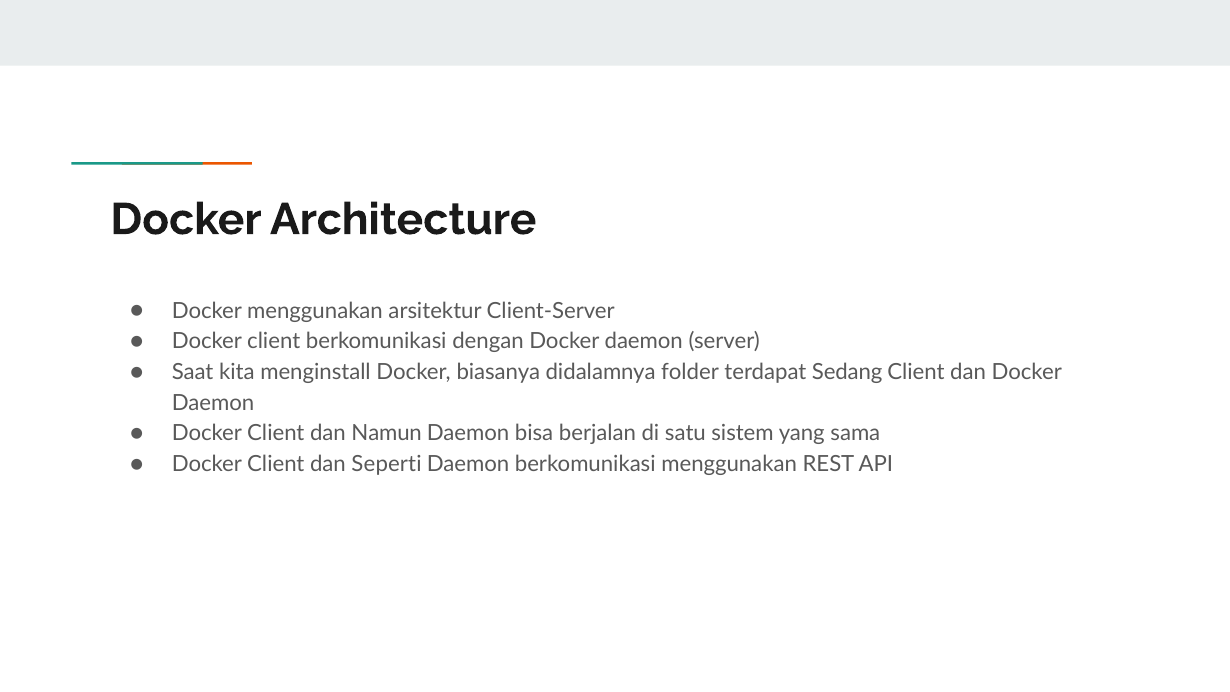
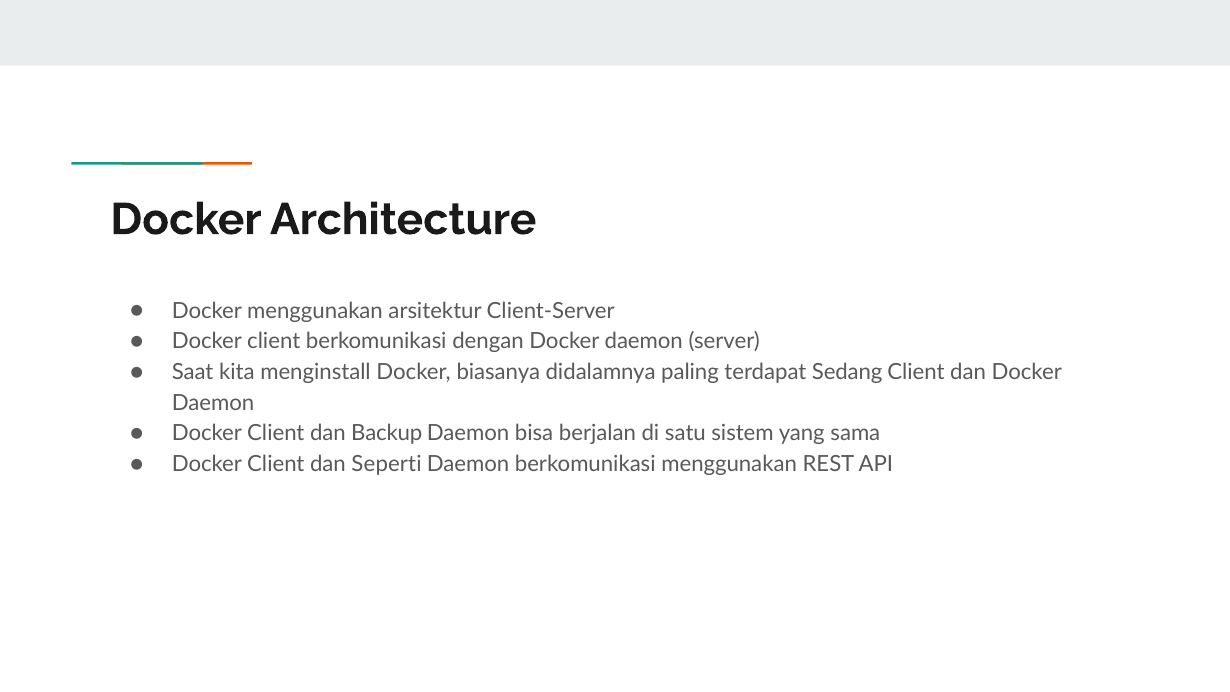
folder: folder -> paling
Namun: Namun -> Backup
